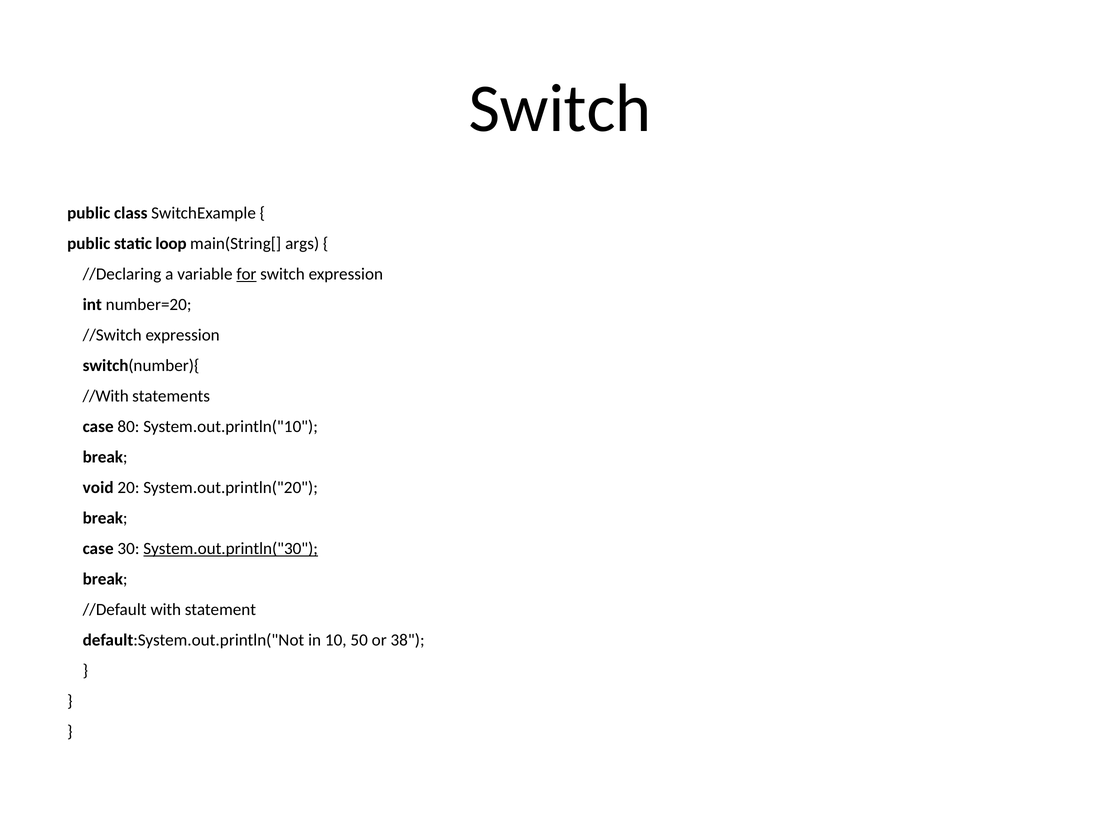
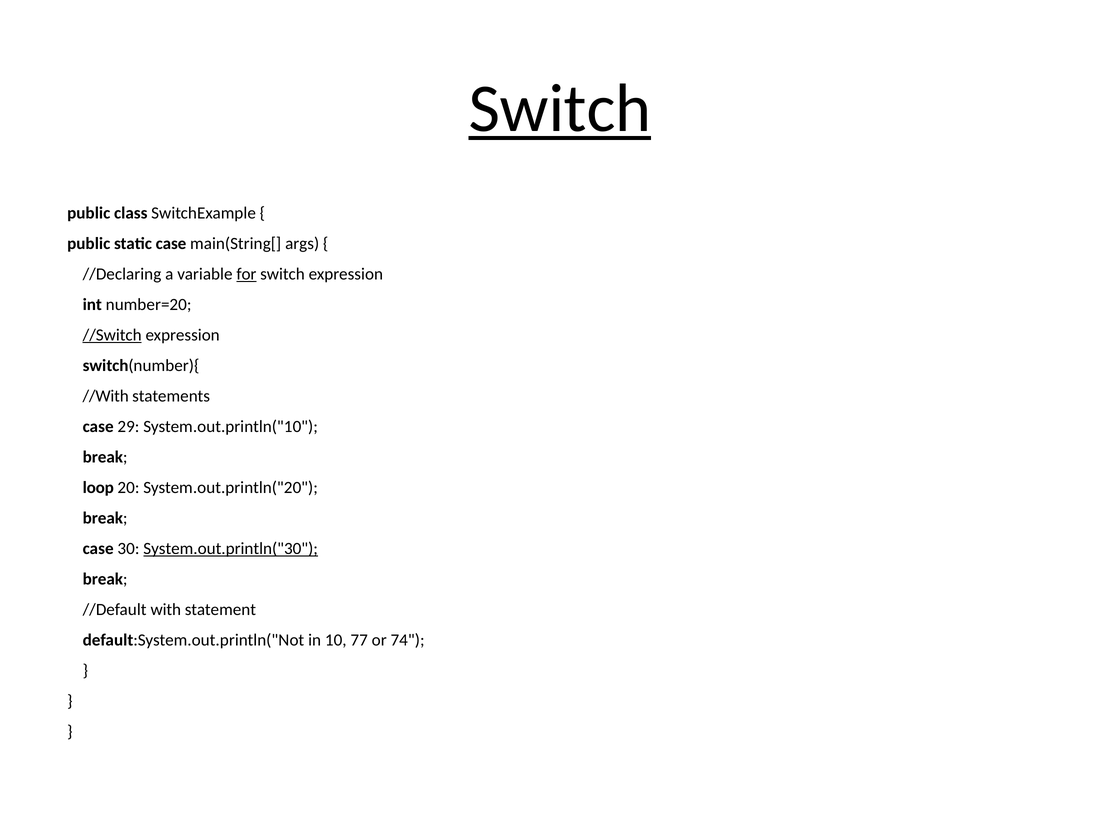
Switch at (560, 108) underline: none -> present
static loop: loop -> case
//Switch underline: none -> present
80: 80 -> 29
void: void -> loop
50: 50 -> 77
38: 38 -> 74
